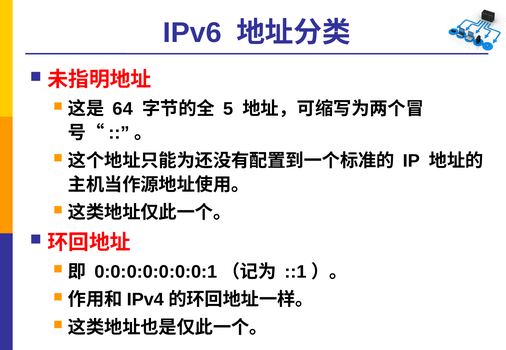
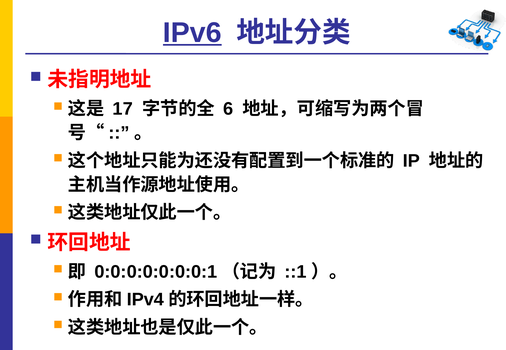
IPv6 underline: none -> present
64: 64 -> 17
5: 5 -> 6
